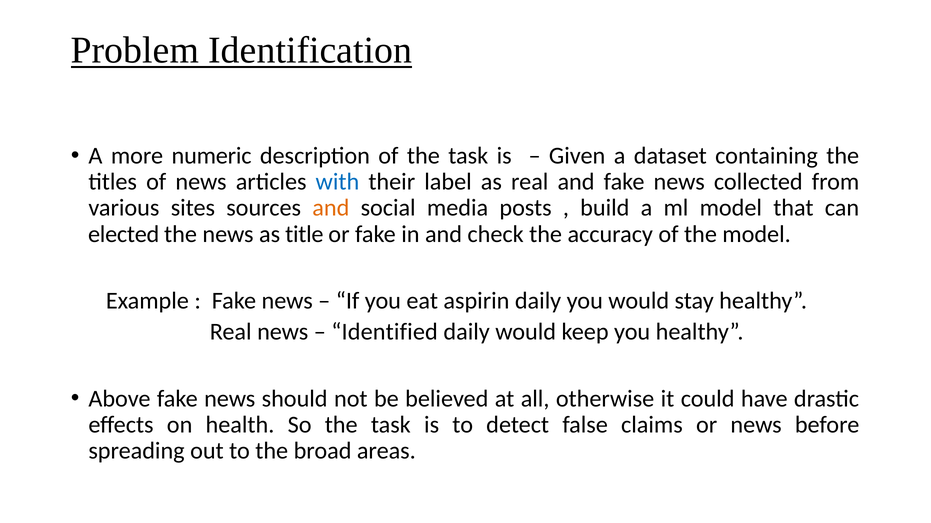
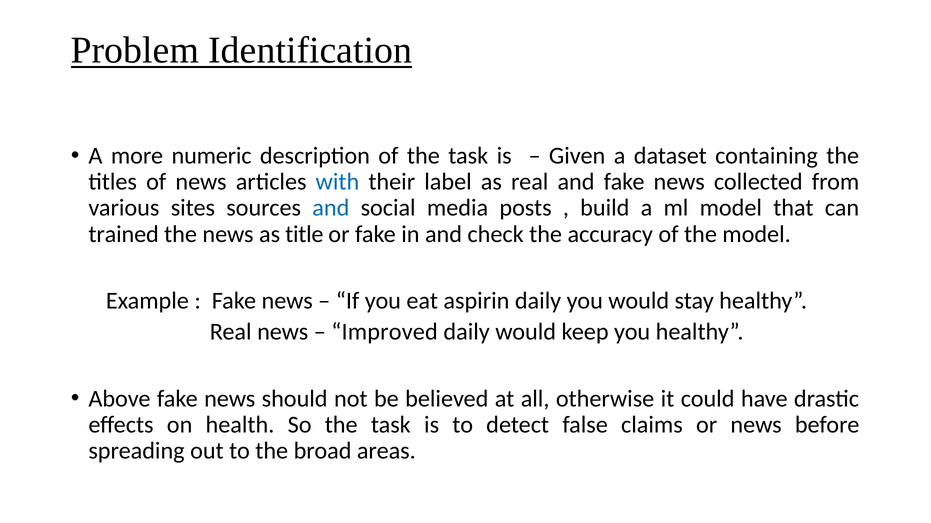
and at (331, 208) colour: orange -> blue
elected: elected -> trained
Identified: Identified -> Improved
